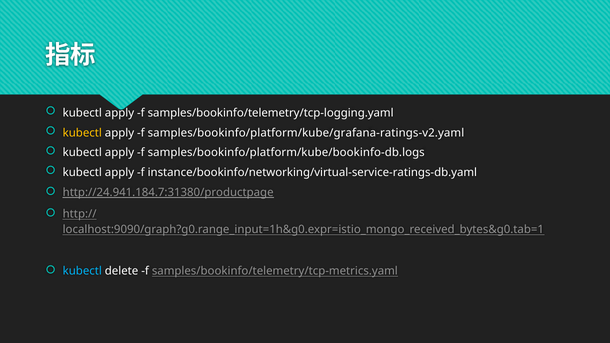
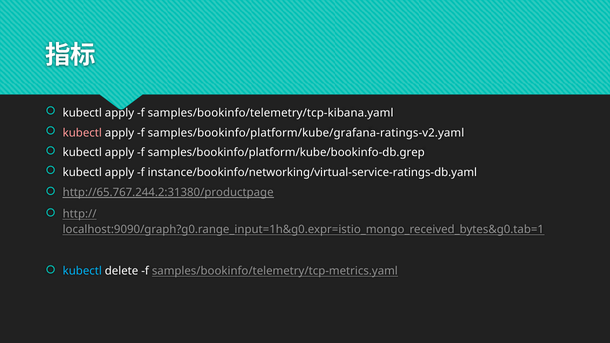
samples/bookinfo/telemetry/tcp-logging.yaml: samples/bookinfo/telemetry/tcp-logging.yaml -> samples/bookinfo/telemetry/tcp-kibana.yaml
kubectl at (82, 133) colour: yellow -> pink
samples/bookinfo/platform/kube/bookinfo-db.logs: samples/bookinfo/platform/kube/bookinfo-db.logs -> samples/bookinfo/platform/kube/bookinfo-db.grep
http://24.941.184.7:31380/productpage: http://24.941.184.7:31380/productpage -> http://65.767.244.2:31380/productpage
